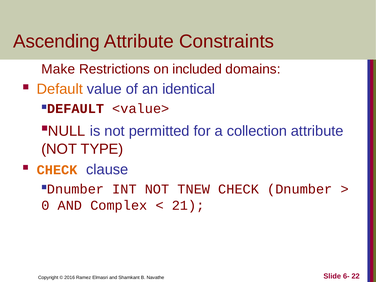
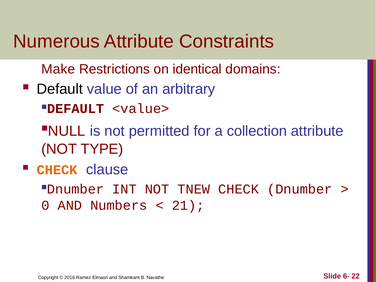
Ascending: Ascending -> Numerous
included: included -> identical
Default colour: orange -> black
identical: identical -> arbitrary
Complex: Complex -> Numbers
